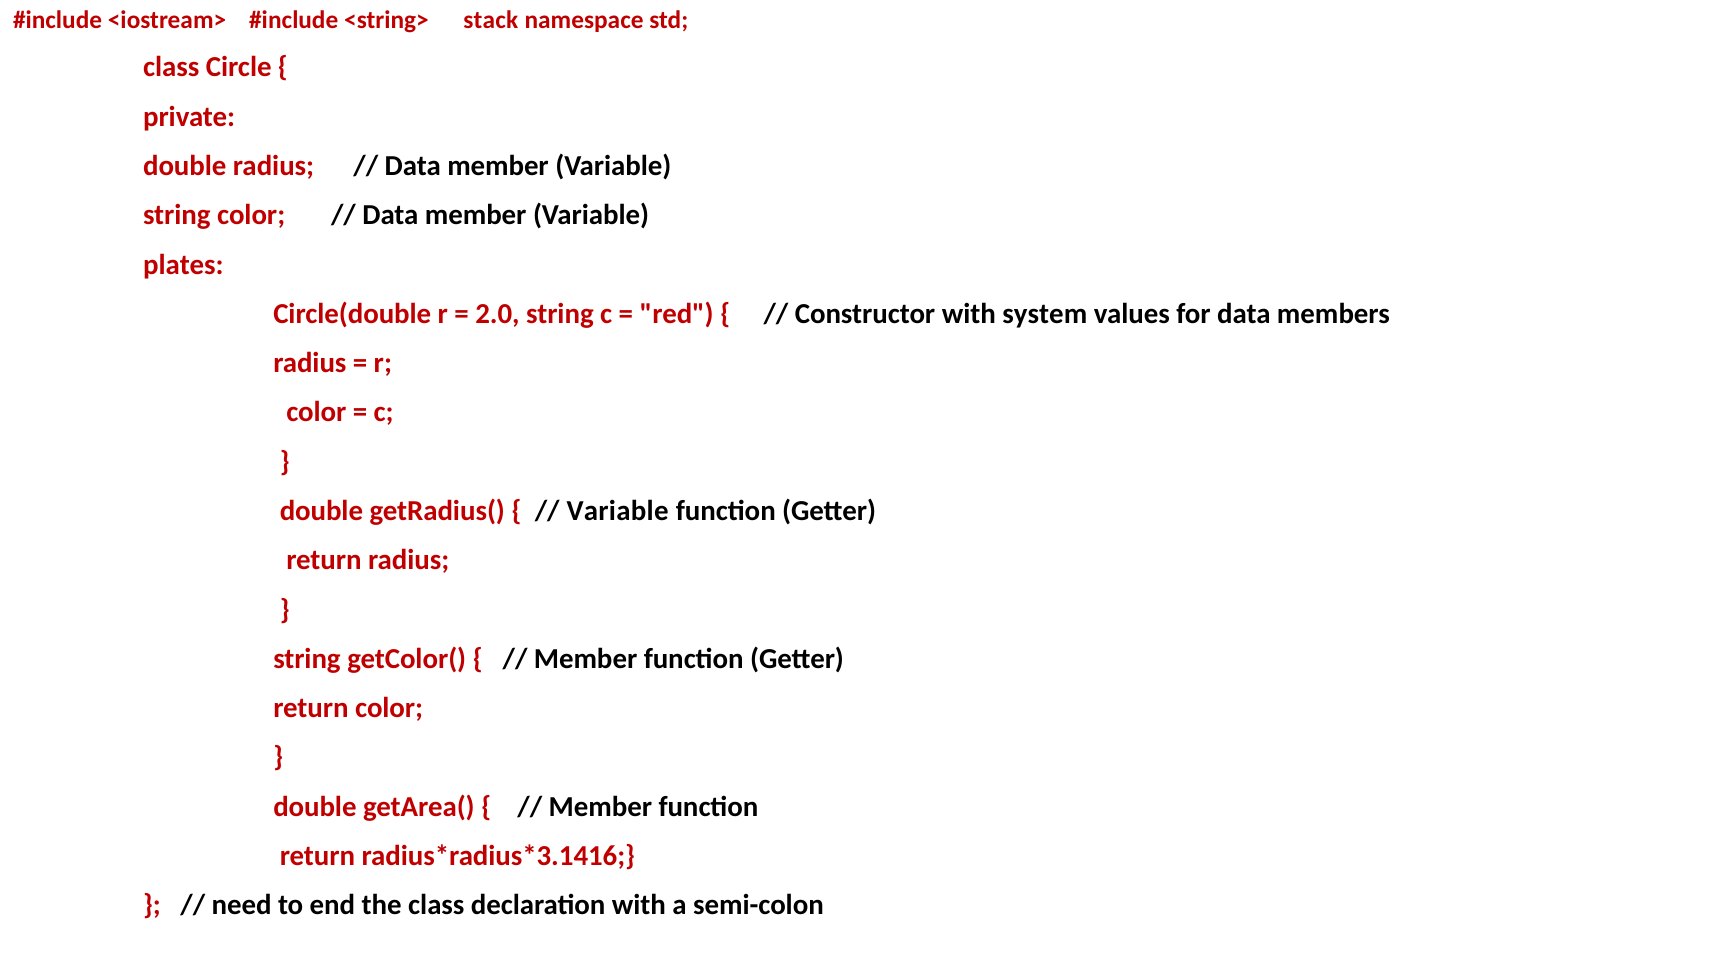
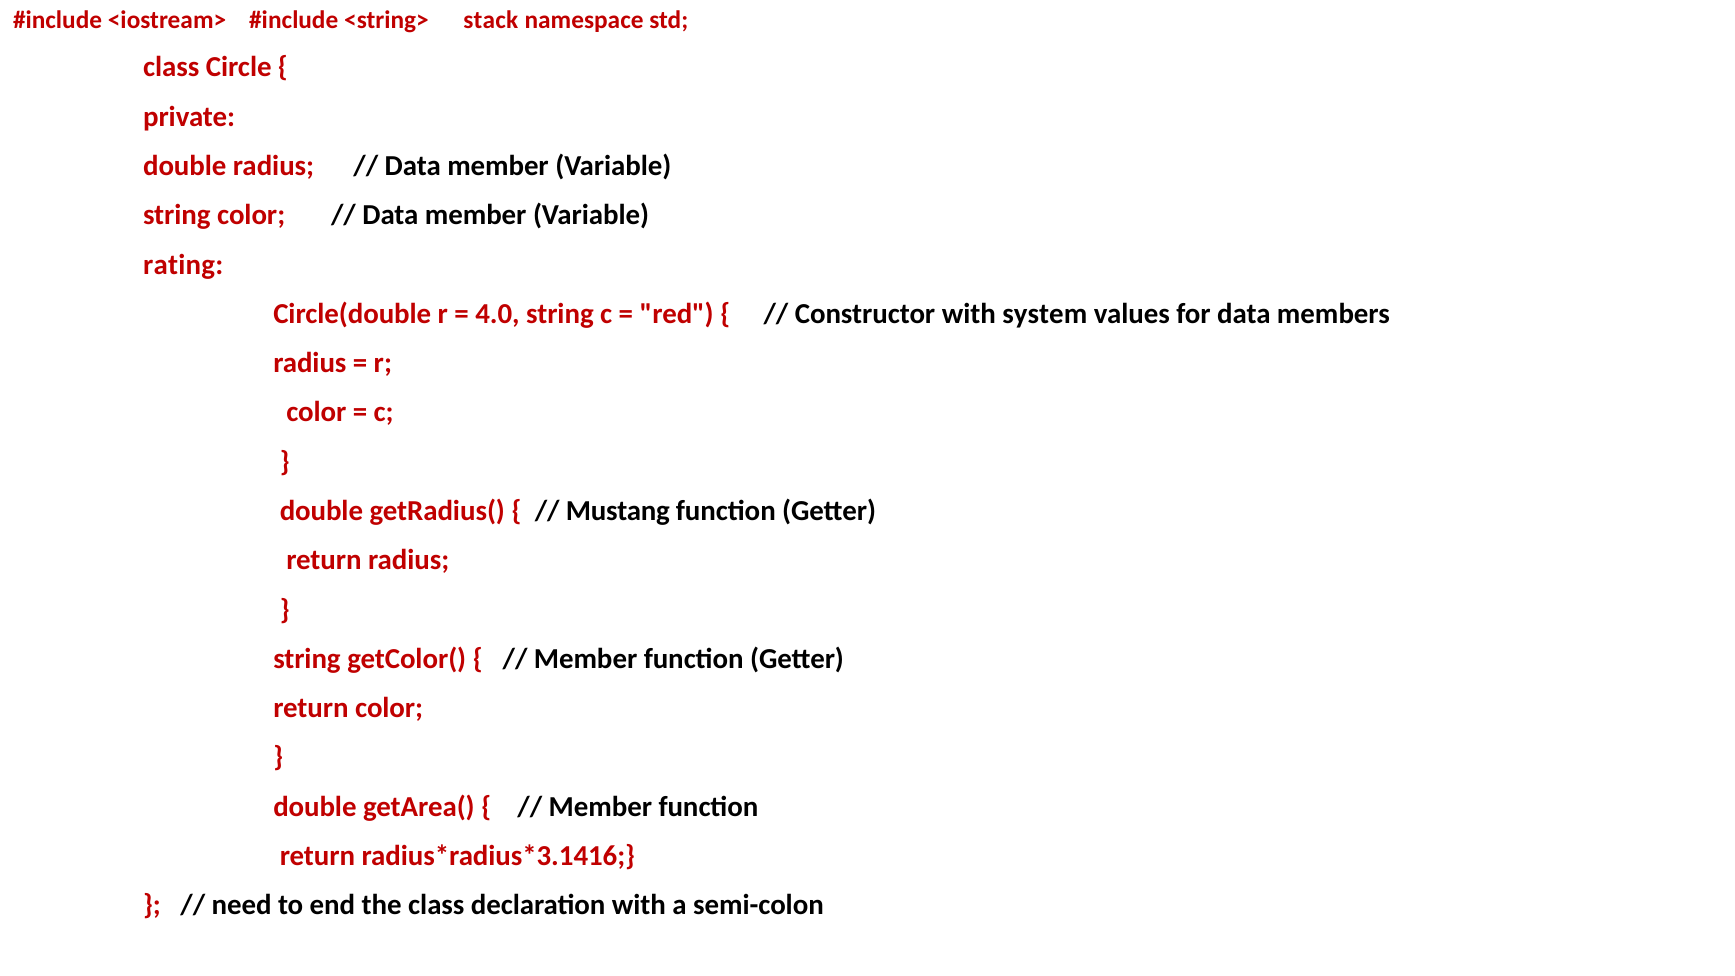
plates: plates -> rating
2.0: 2.0 -> 4.0
Variable at (618, 511): Variable -> Mustang
